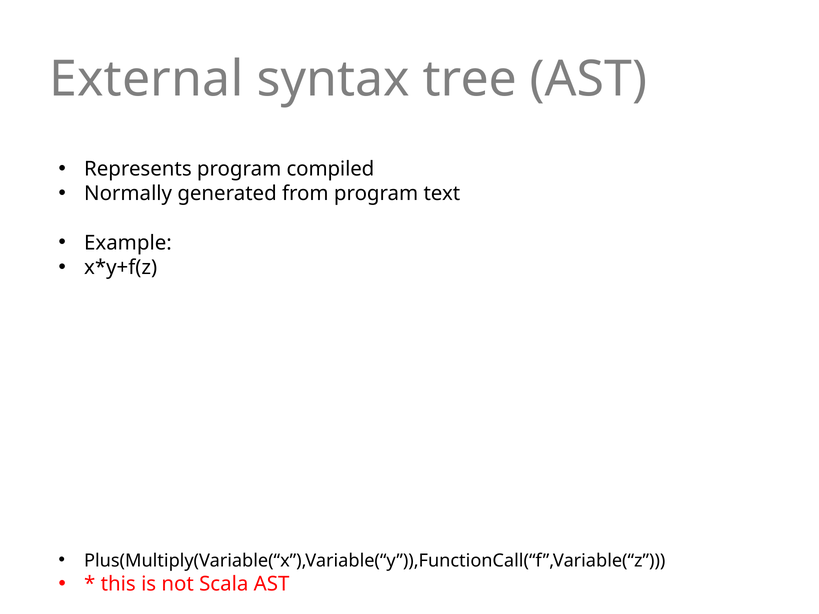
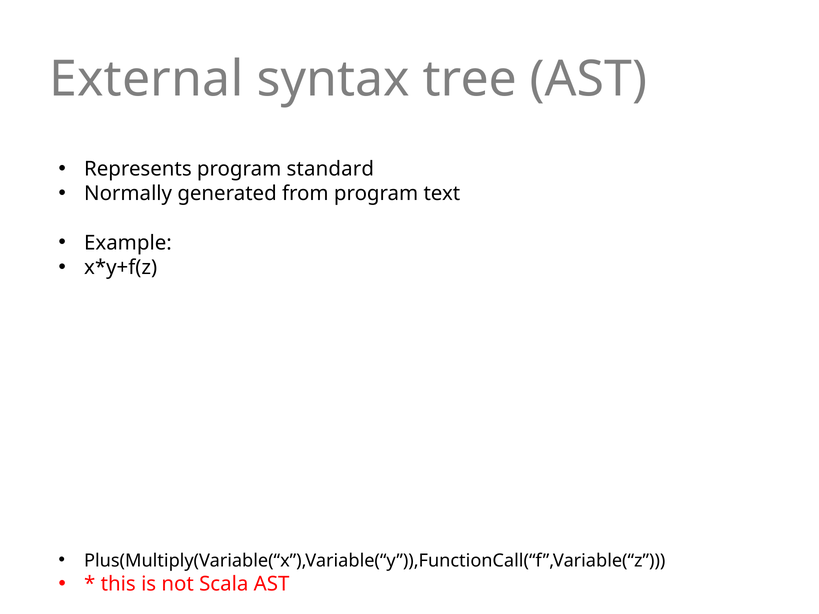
compiled: compiled -> standard
